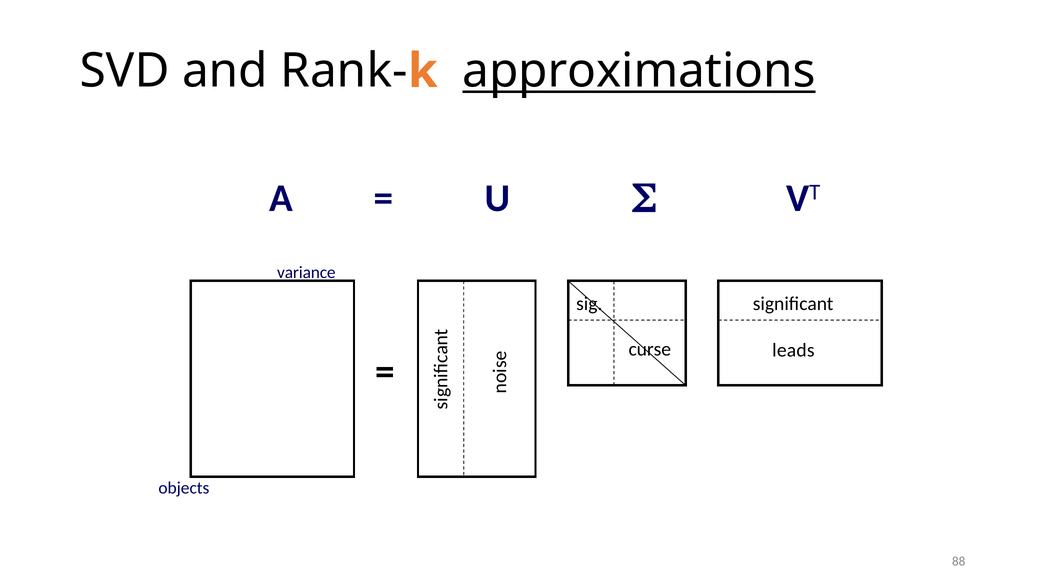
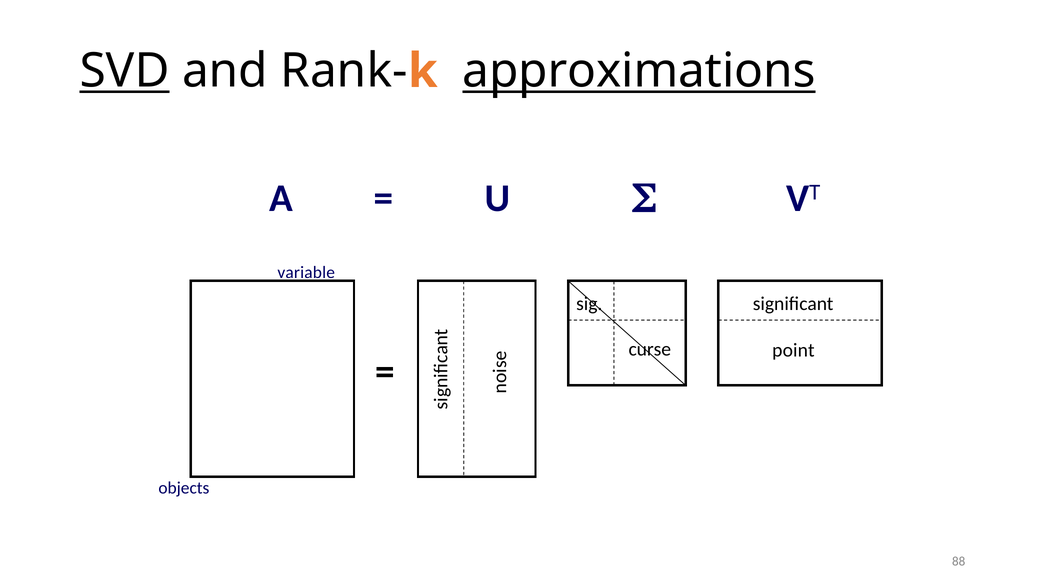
SVD underline: none -> present
variance: variance -> variable
leads: leads -> point
